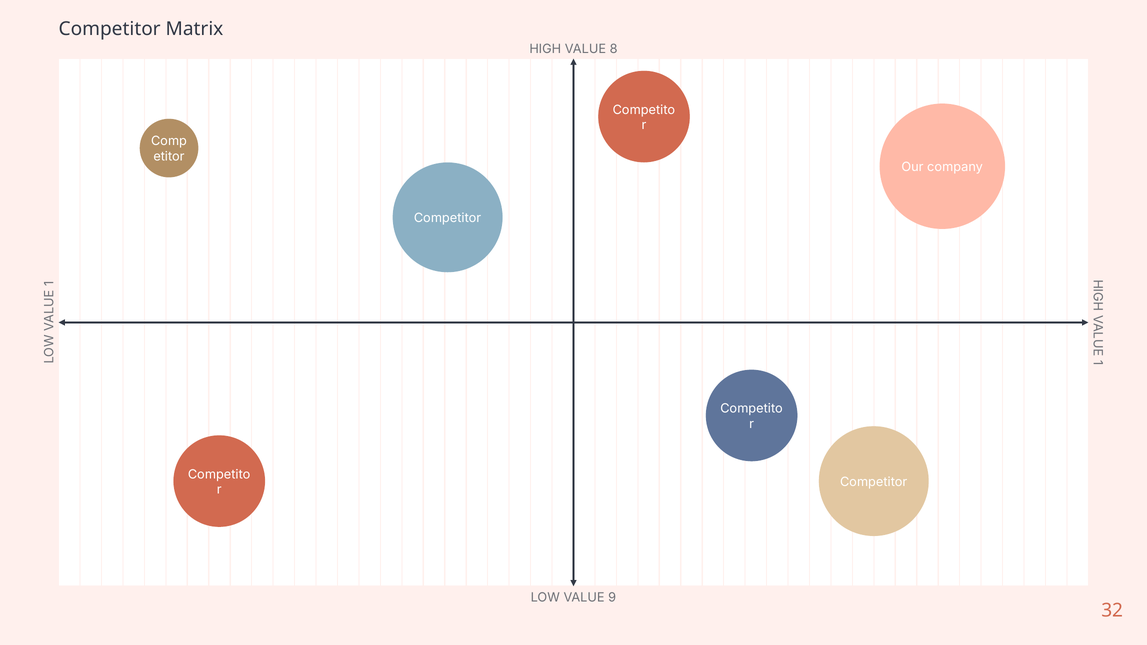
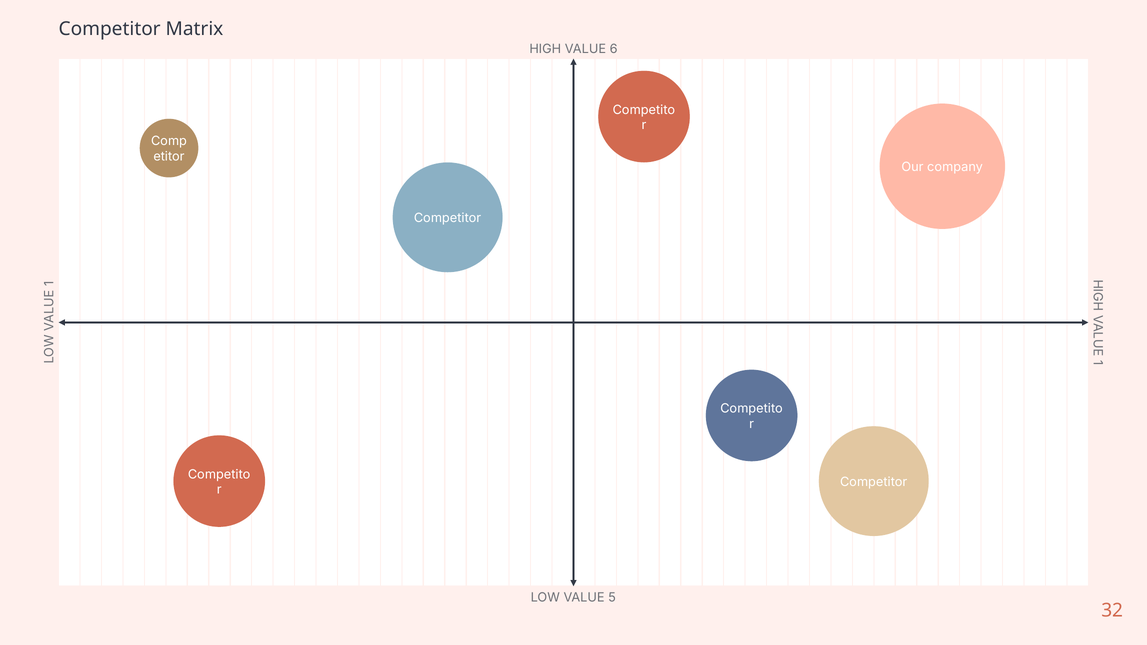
8: 8 -> 6
9: 9 -> 5
